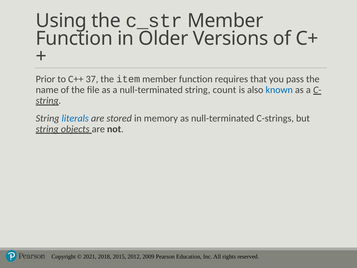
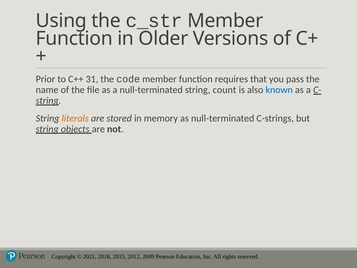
37: 37 -> 31
item: item -> code
literals colour: blue -> orange
